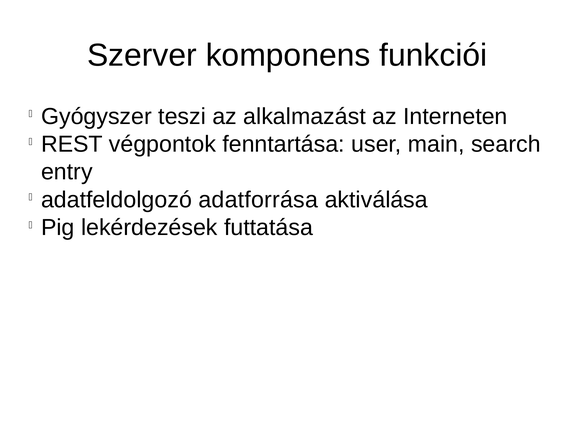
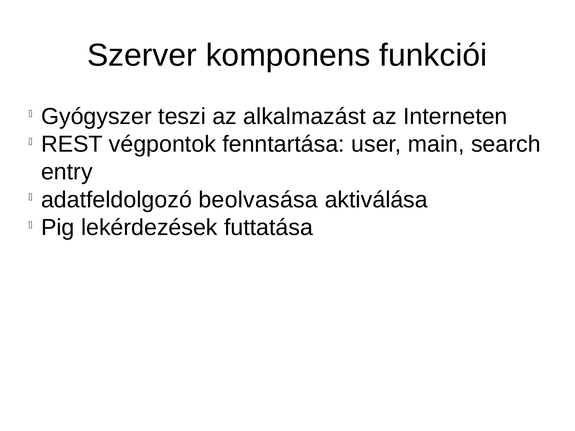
adatforrása: adatforrása -> beolvasása
